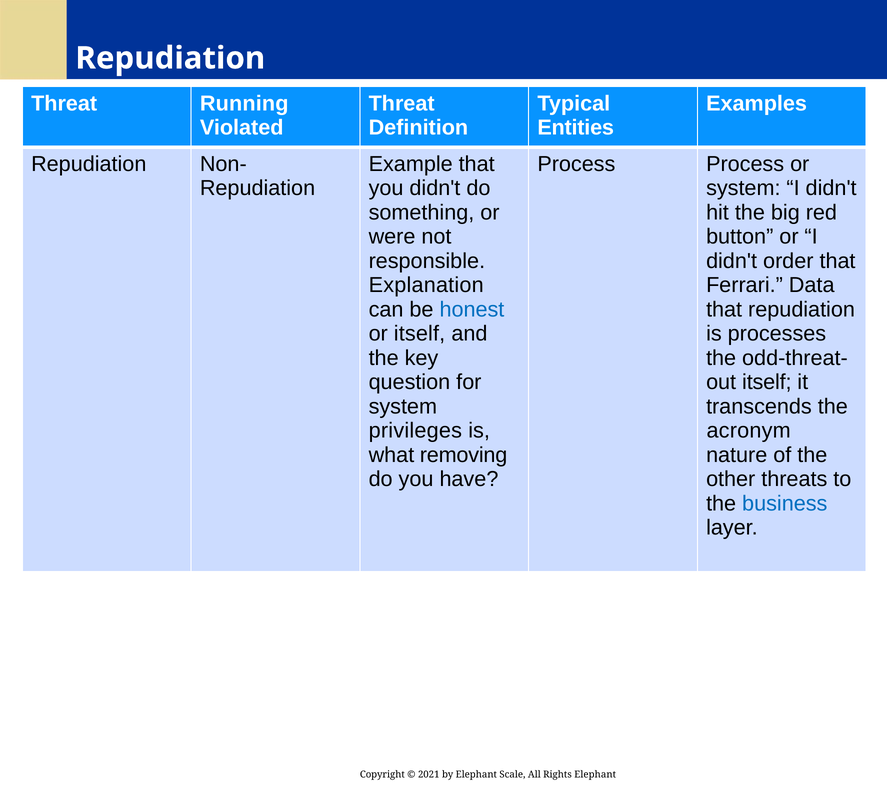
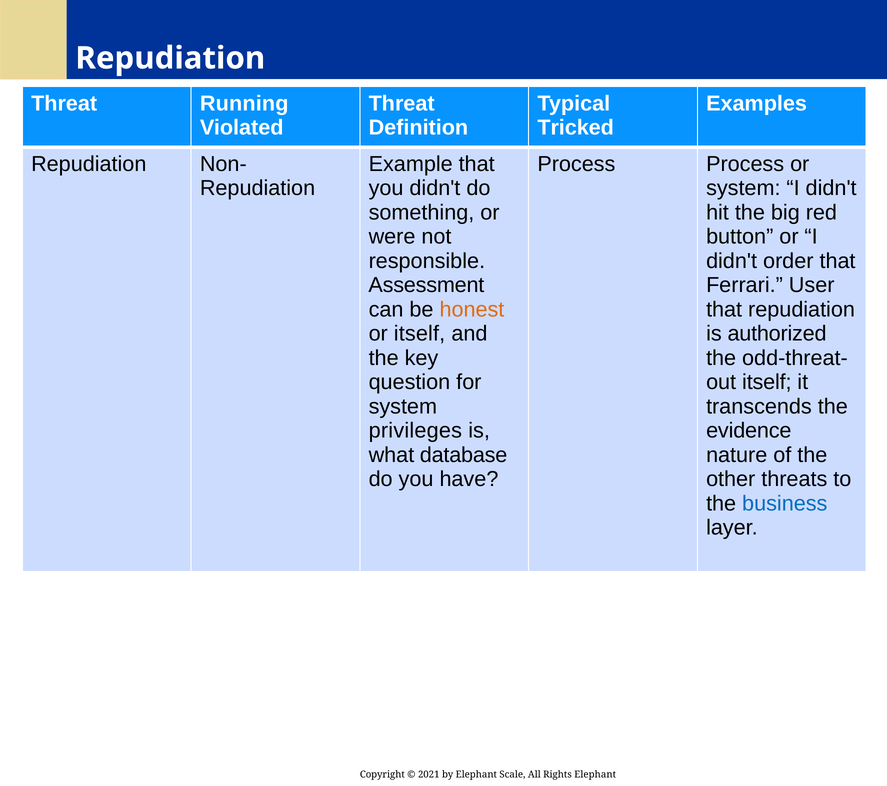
Entities: Entities -> Tricked
Explanation: Explanation -> Assessment
Data: Data -> User
honest colour: blue -> orange
processes: processes -> authorized
acronym: acronym -> evidence
removing: removing -> database
